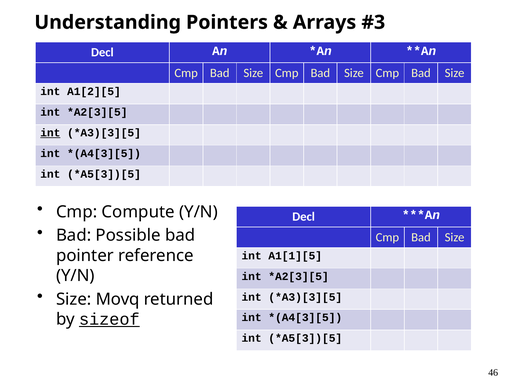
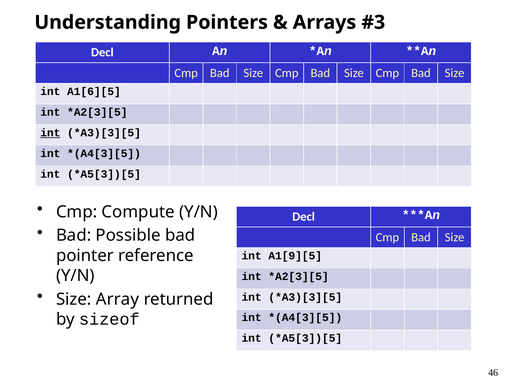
A1[2][5: A1[2][5 -> A1[6][5
A1[1][5: A1[1][5 -> A1[9][5
Movq: Movq -> Array
sizeof underline: present -> none
